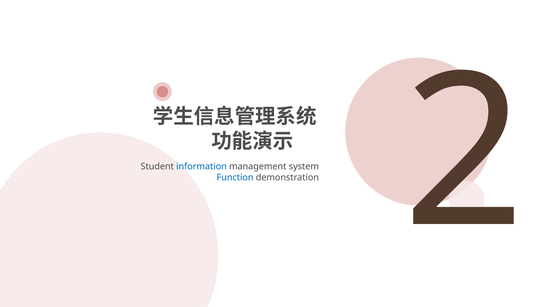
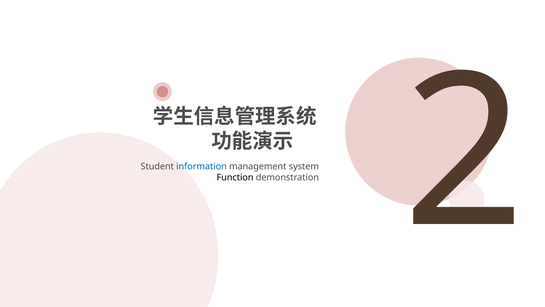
Function colour: blue -> black
